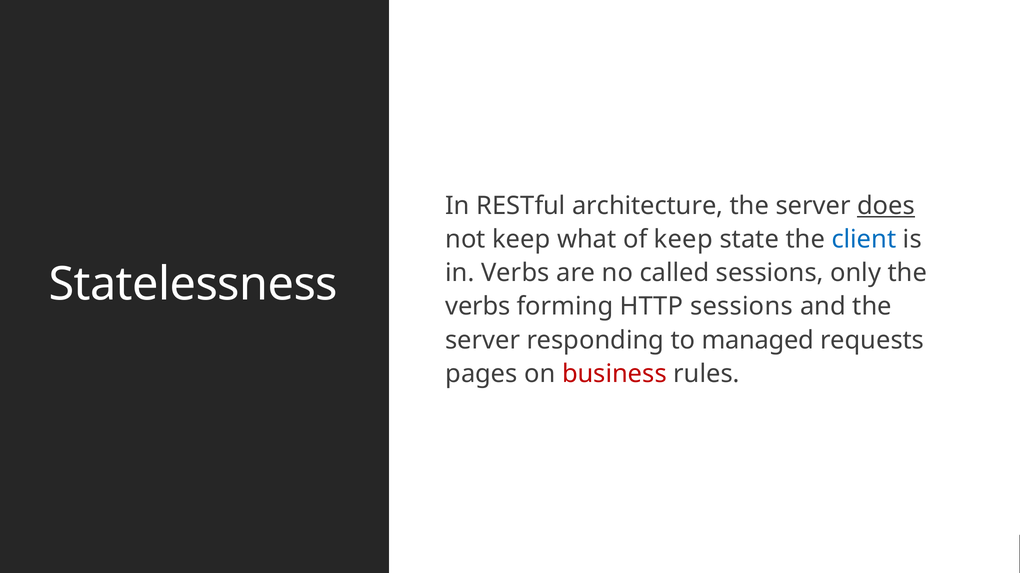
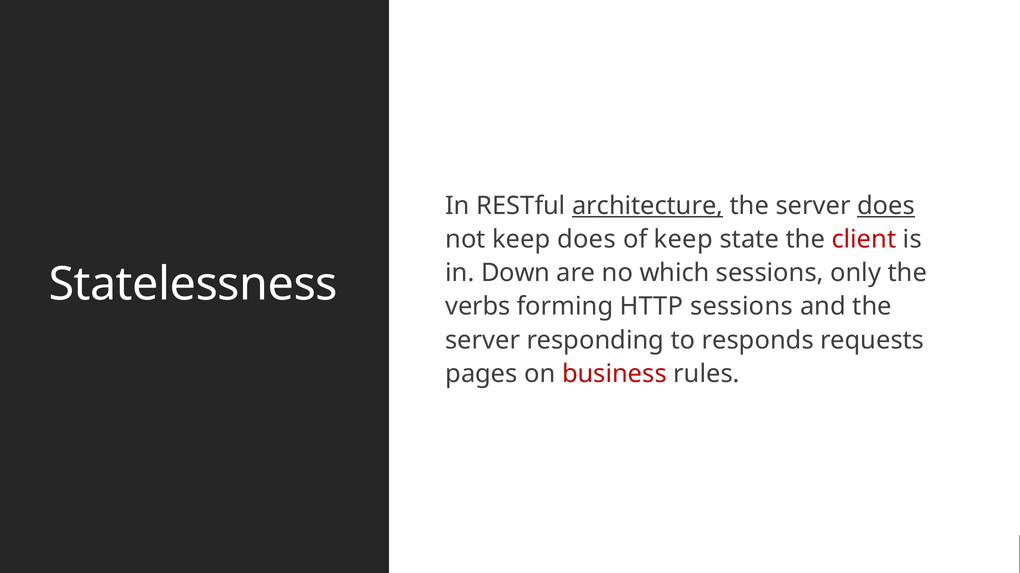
architecture underline: none -> present
keep what: what -> does
client colour: blue -> red
in Verbs: Verbs -> Down
called: called -> which
managed: managed -> responds
